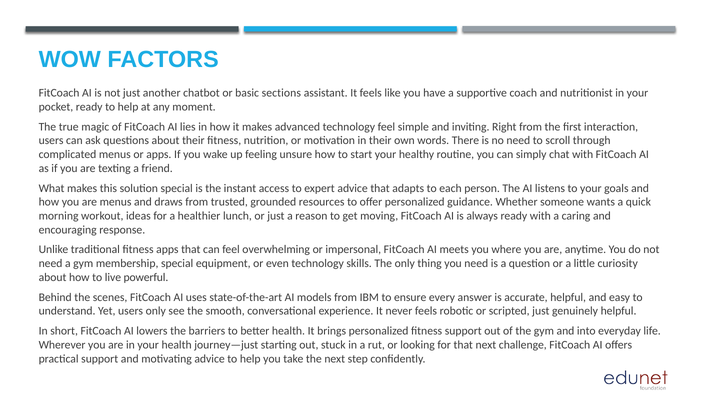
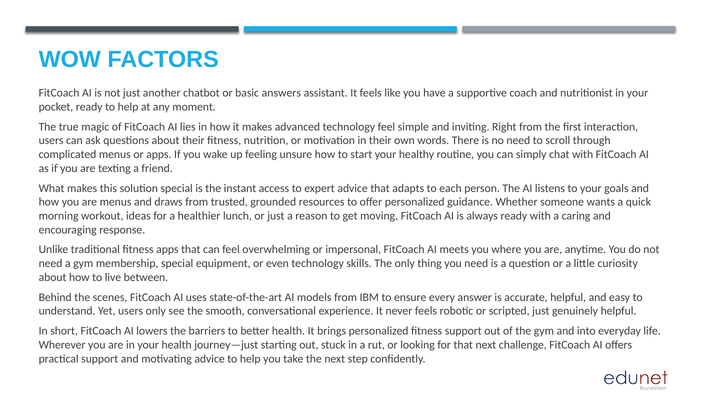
sections: sections -> answers
powerful: powerful -> between
